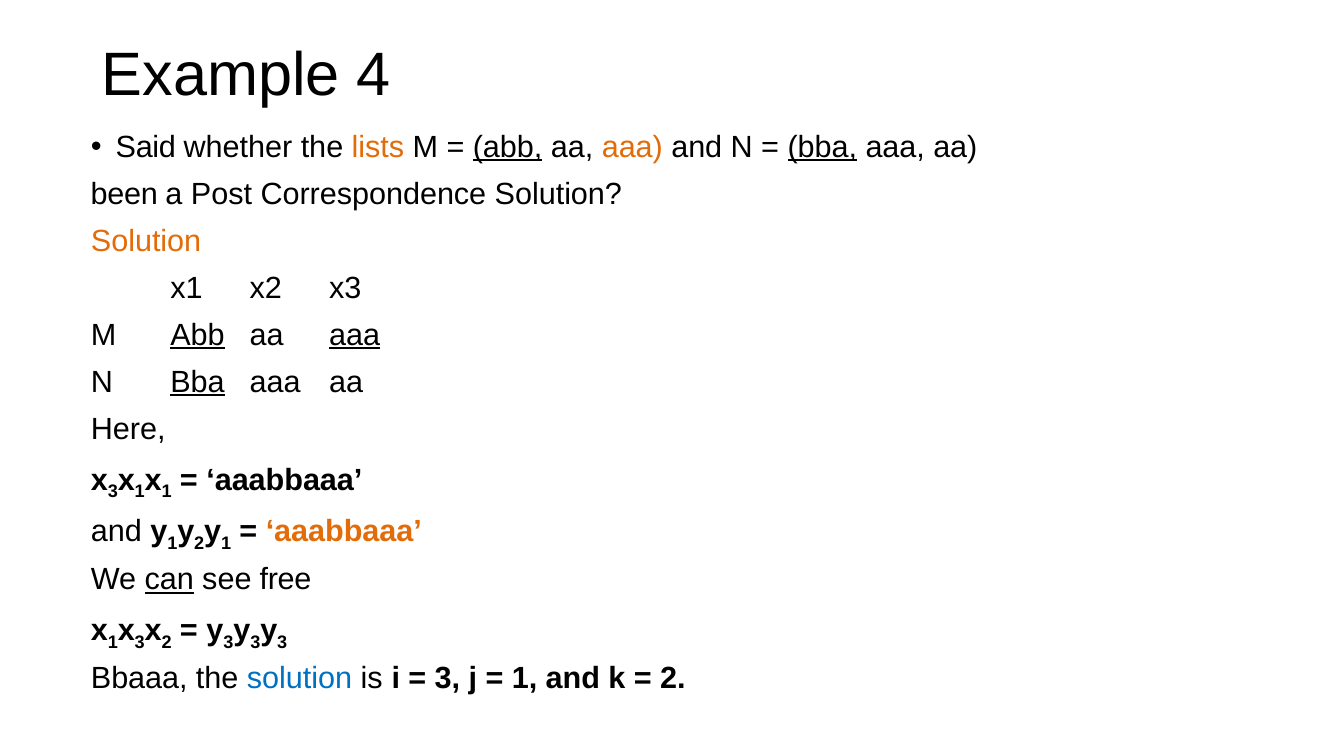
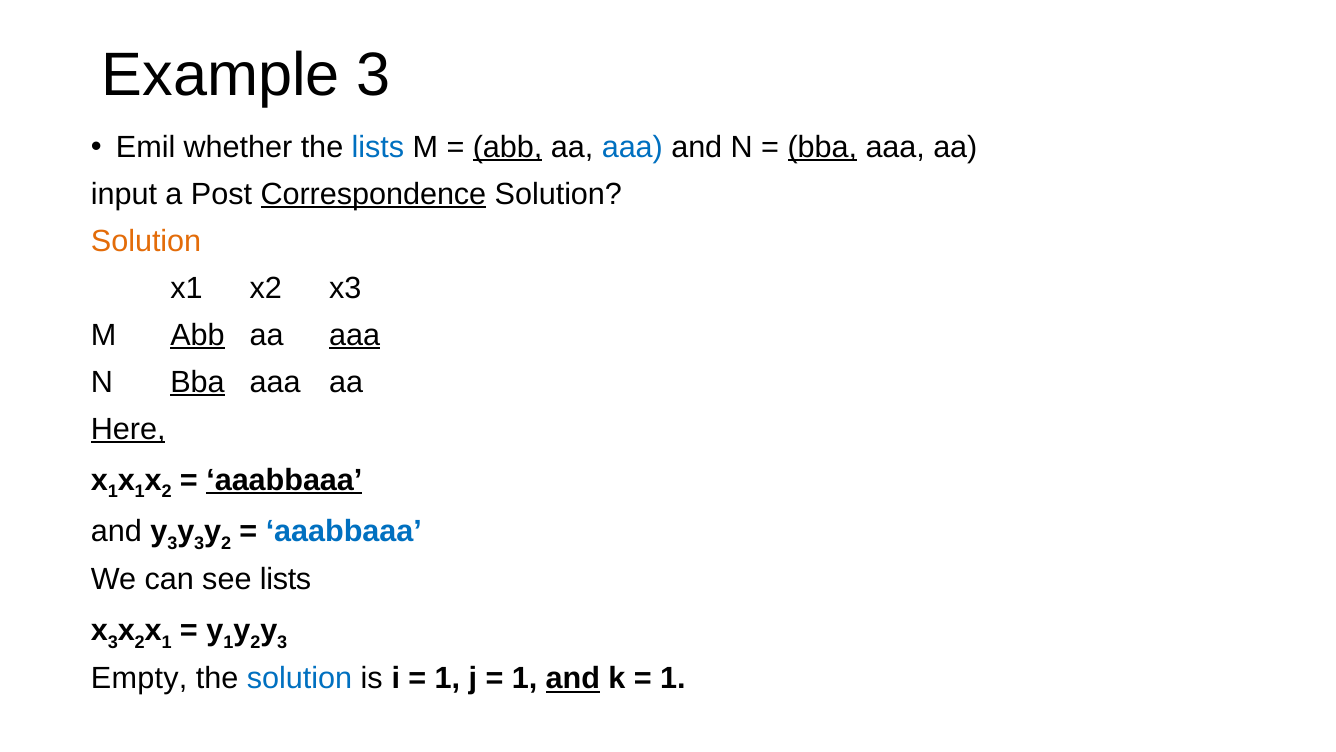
Example 4: 4 -> 3
Said: Said -> Emil
lists at (378, 147) colour: orange -> blue
aaa at (632, 147) colour: orange -> blue
been: been -> input
Correspondence underline: none -> present
Here underline: none -> present
3 at (113, 492): 3 -> 1
1 at (167, 492): 1 -> 2
aaabbaaa at (284, 480) underline: none -> present
1 at (172, 543): 1 -> 3
2 at (199, 543): 2 -> 3
1 at (226, 543): 1 -> 2
aaabbaaa at (344, 531) colour: orange -> blue
can underline: present -> none
see free: free -> lists
1 at (113, 642): 1 -> 3
3 at (140, 642): 3 -> 2
2 at (167, 642): 2 -> 1
3 at (228, 642): 3 -> 1
3 at (255, 642): 3 -> 2
Bbaaa: Bbaaa -> Empty
3 at (447, 678): 3 -> 1
and at (573, 678) underline: none -> present
2 at (673, 678): 2 -> 1
